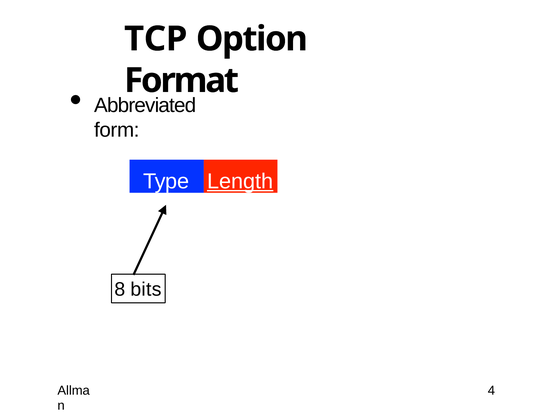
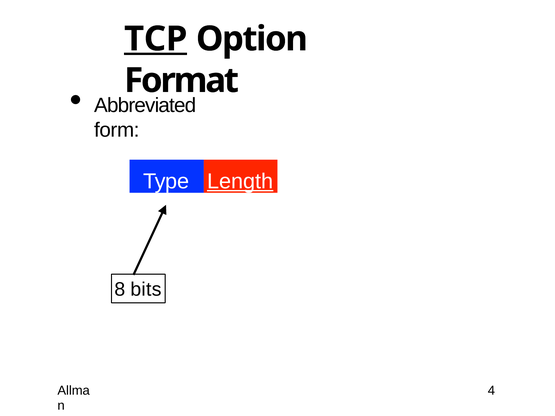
TCP underline: none -> present
